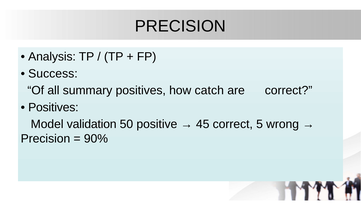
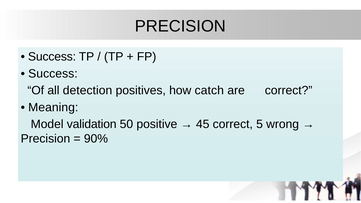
Analysis at (52, 57): Analysis -> Success
summary: summary -> detection
Positives at (53, 107): Positives -> Meaning
